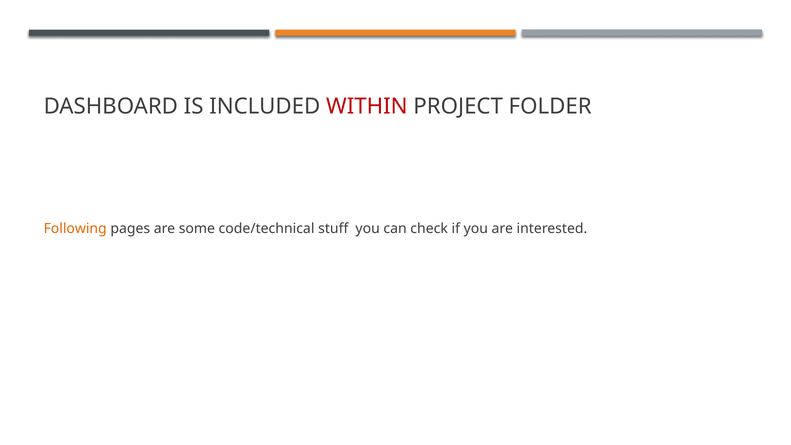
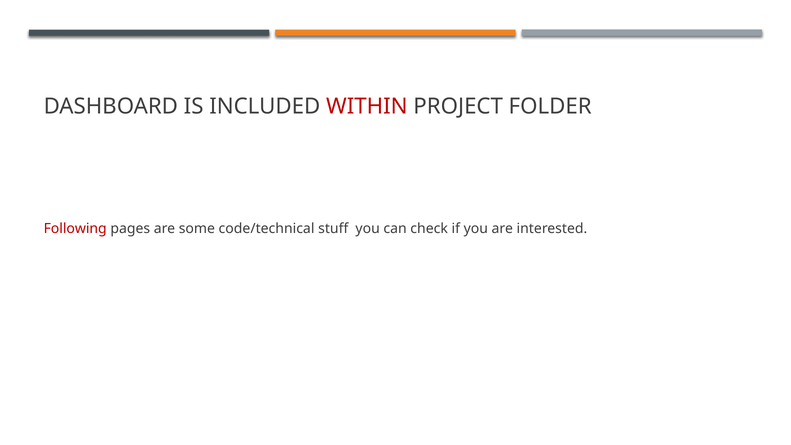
Following colour: orange -> red
